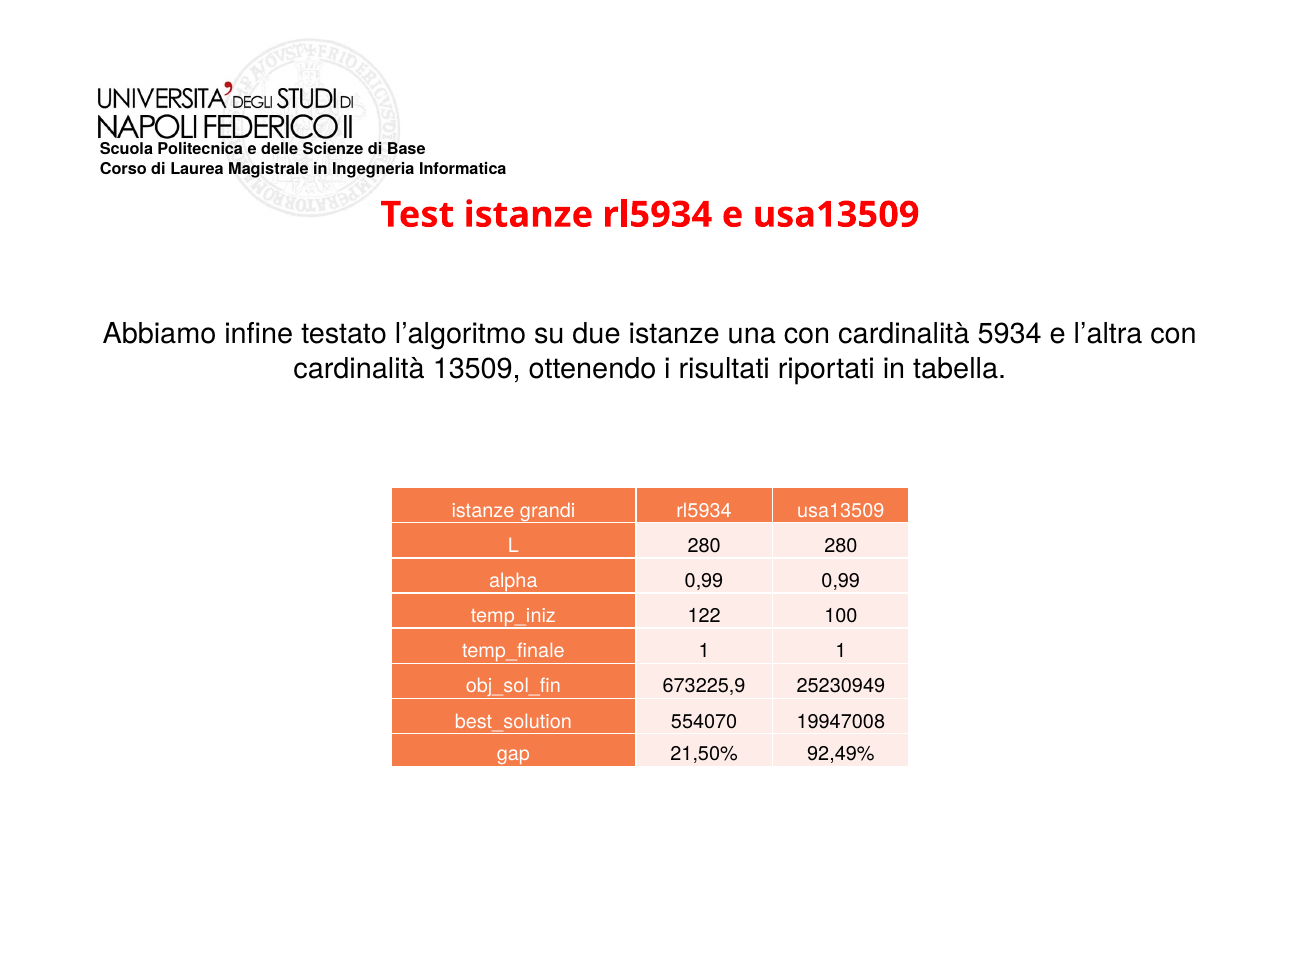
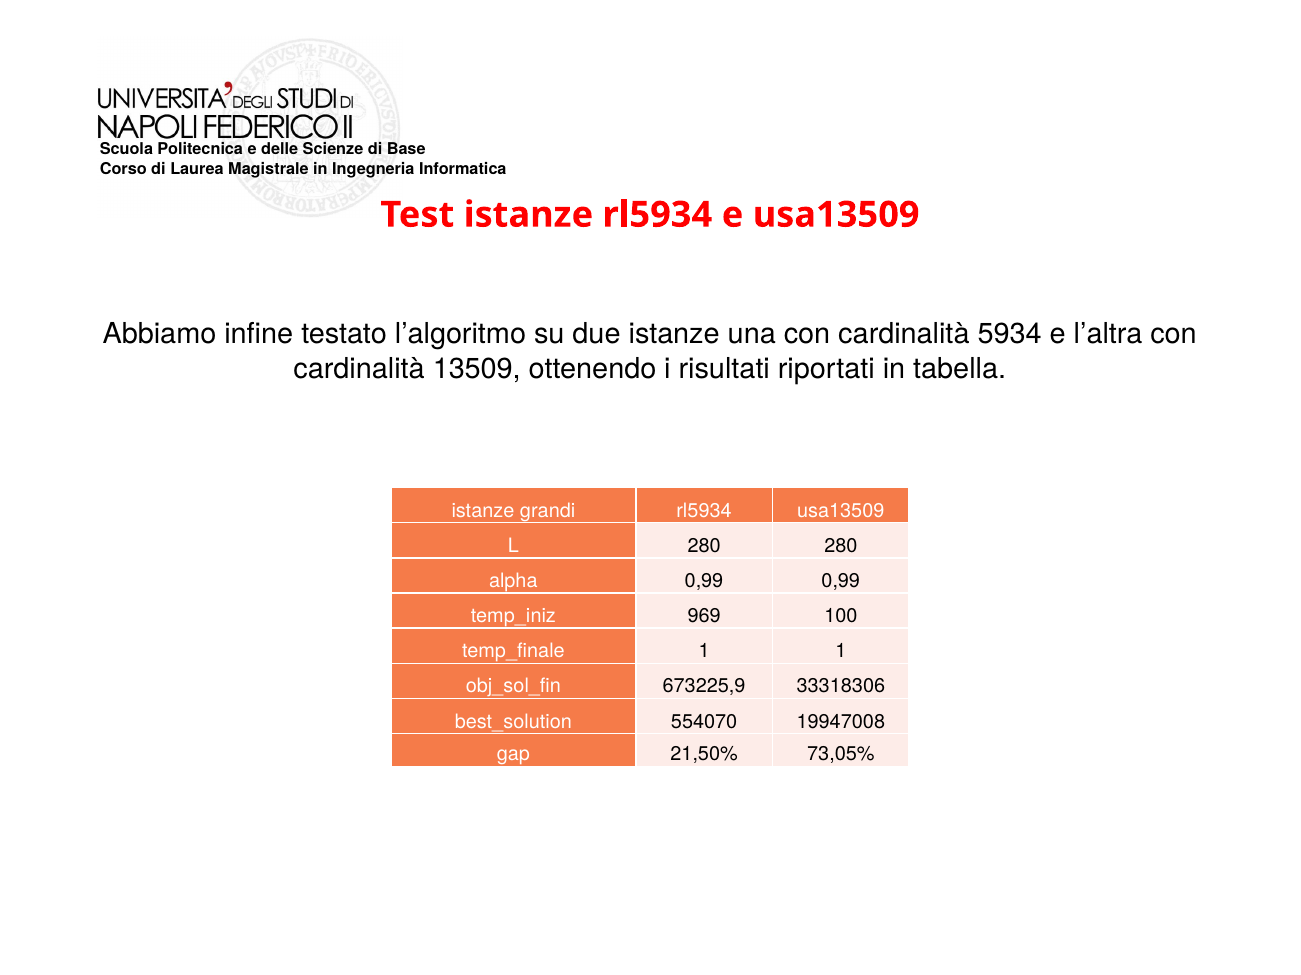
122: 122 -> 969
25230949: 25230949 -> 33318306
92,49%: 92,49% -> 73,05%
